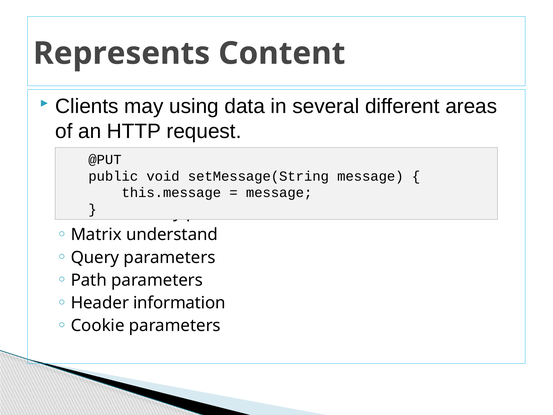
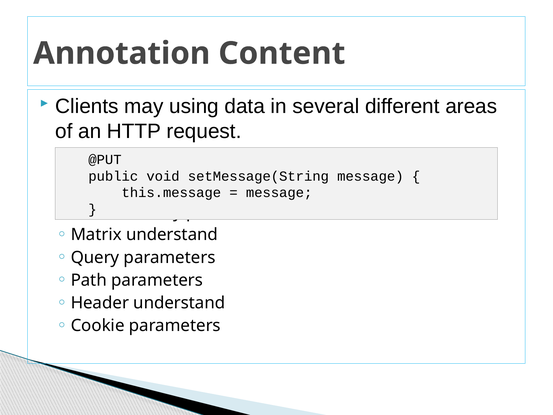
Represents: Represents -> Annotation
Header information: information -> understand
